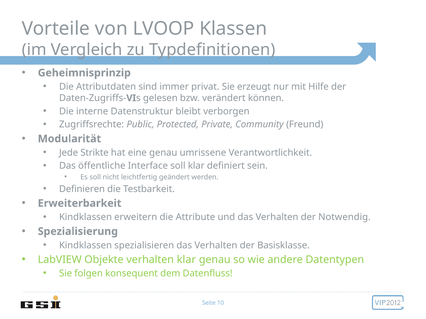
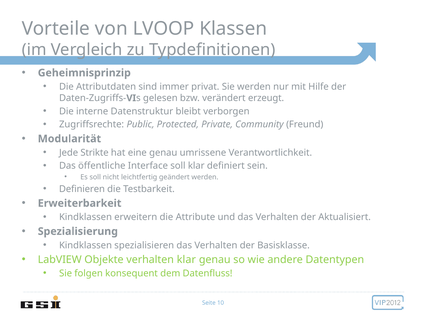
Sie erzeugt: erzeugt -> werden
können: können -> erzeugt
Notwendig: Notwendig -> Aktualisiert
